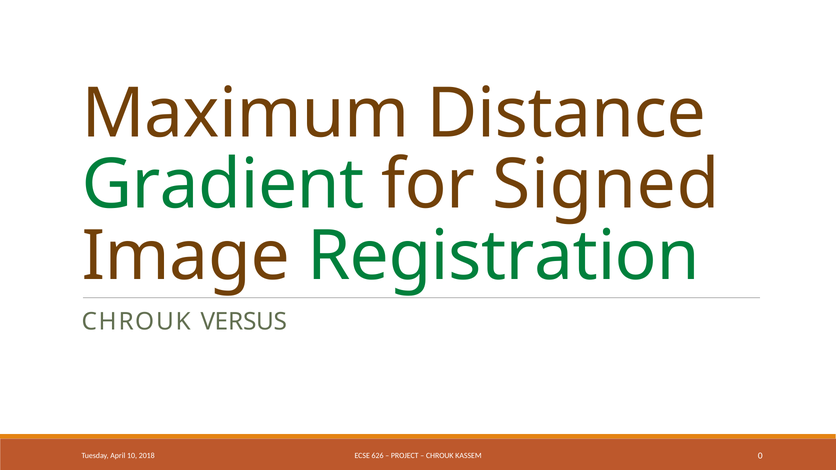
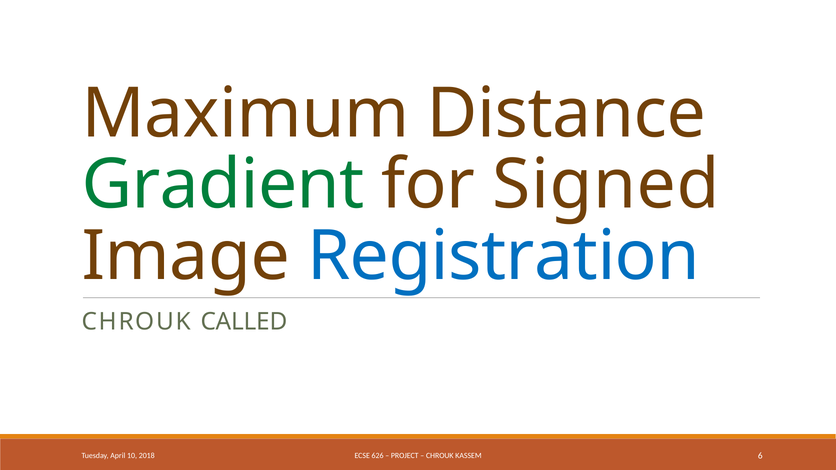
Registration colour: green -> blue
VERSUS: VERSUS -> CALLED
0: 0 -> 6
